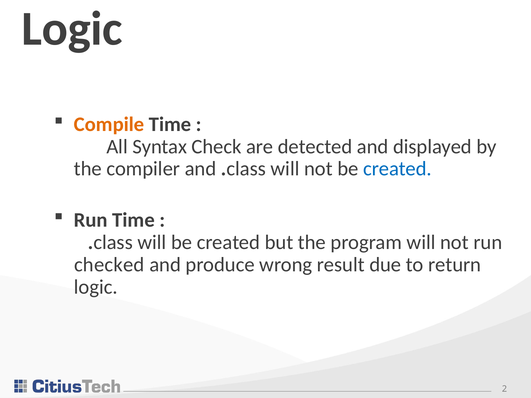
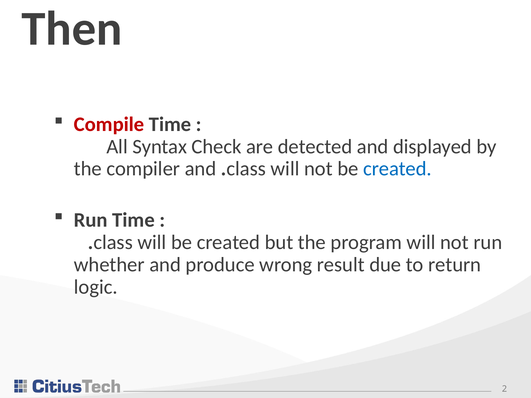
Logic at (72, 29): Logic -> Then
Compile colour: orange -> red
checked: checked -> whether
